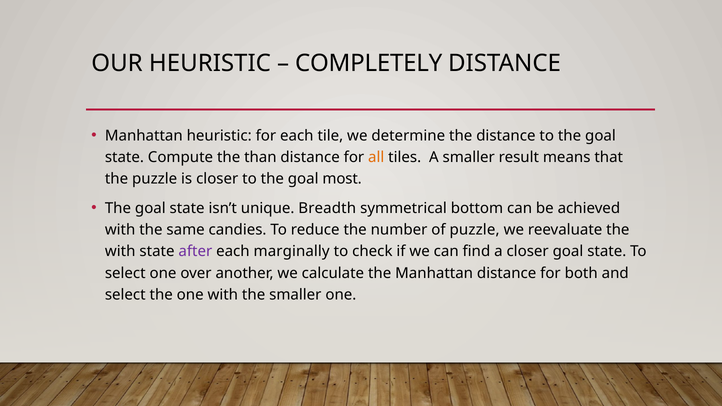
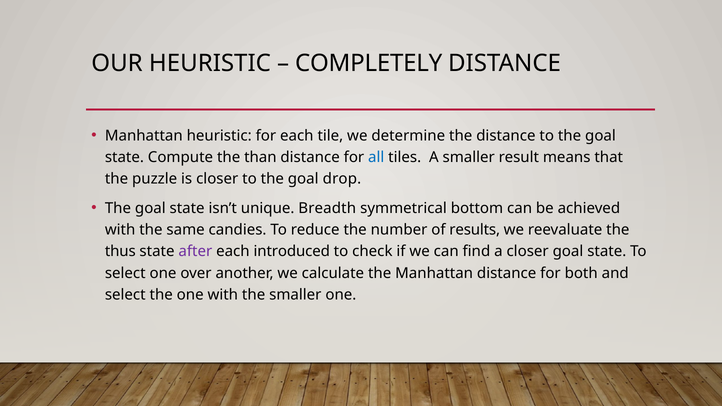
all colour: orange -> blue
most: most -> drop
of puzzle: puzzle -> results
with at (120, 252): with -> thus
marginally: marginally -> introduced
